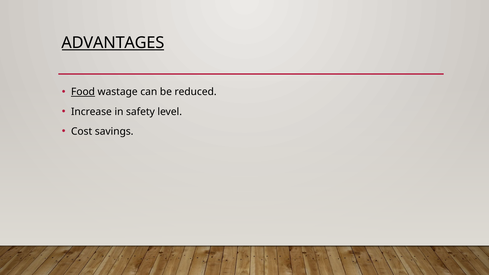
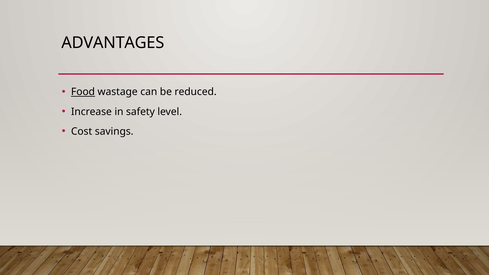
ADVANTAGES underline: present -> none
